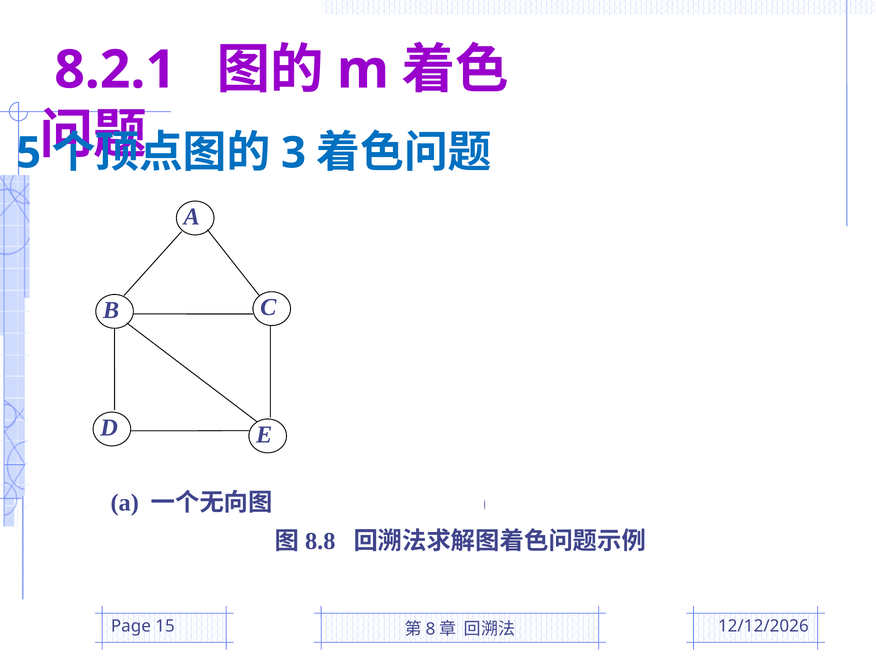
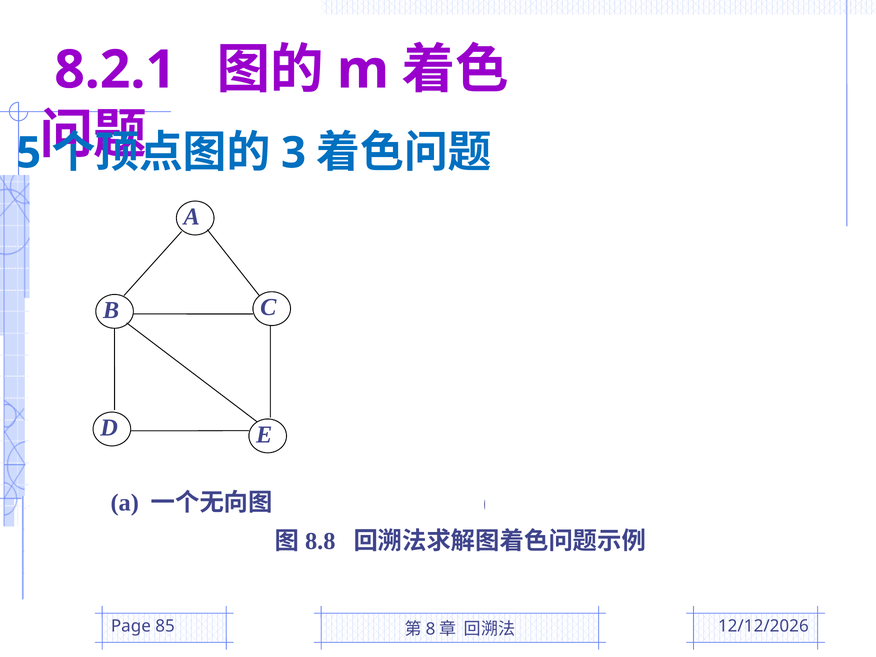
15: 15 -> 85
